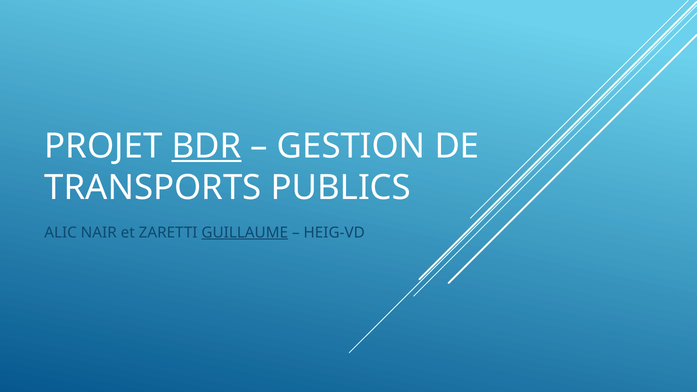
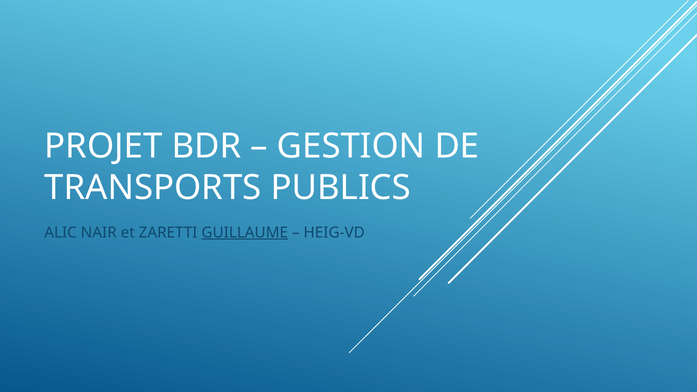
BDR underline: present -> none
